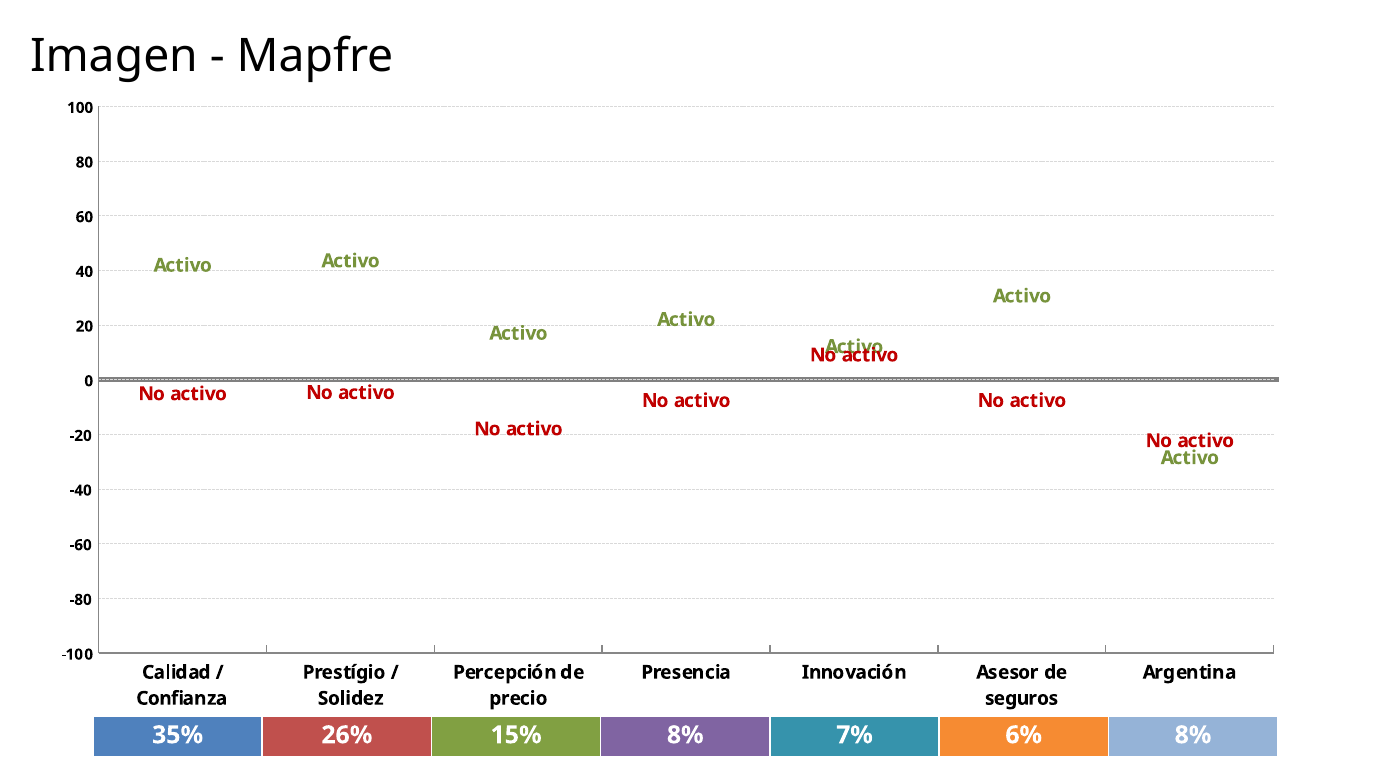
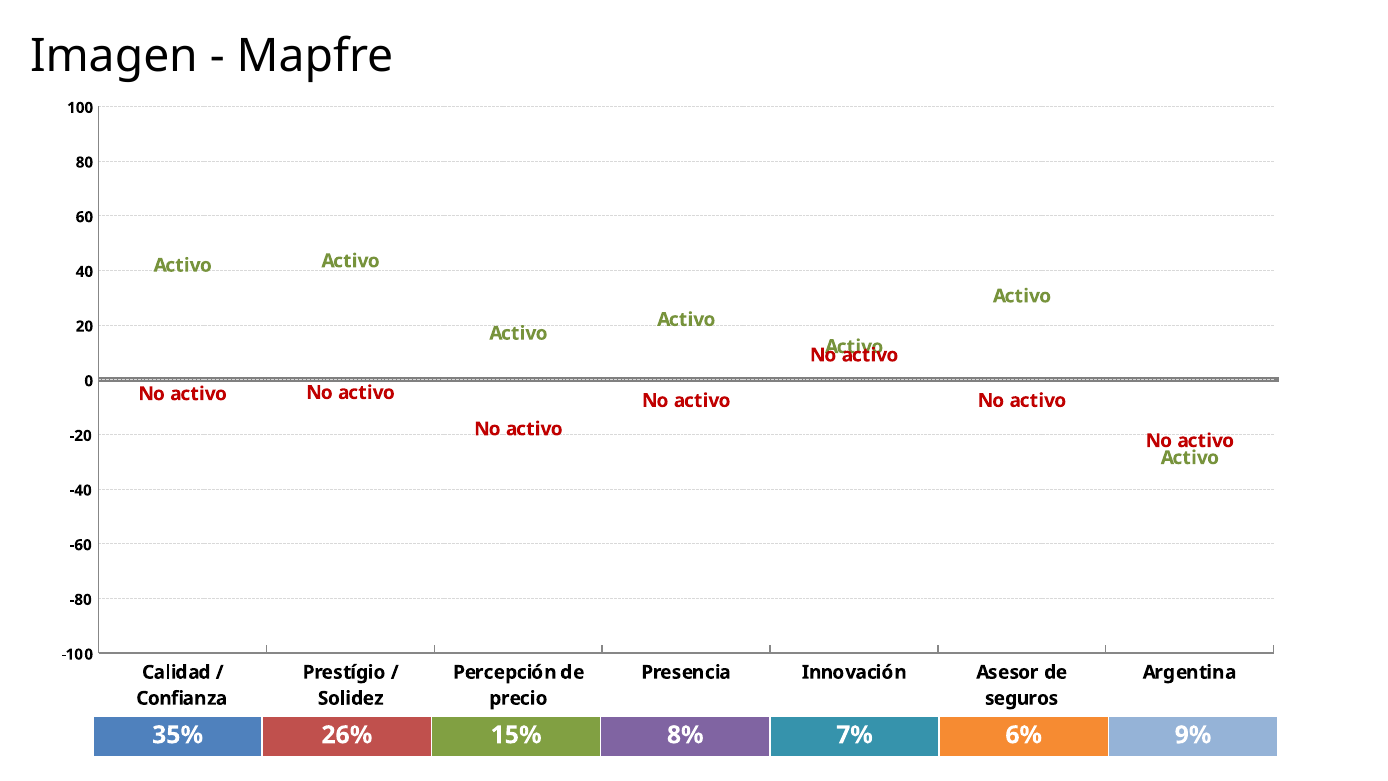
6% 8%: 8% -> 9%
